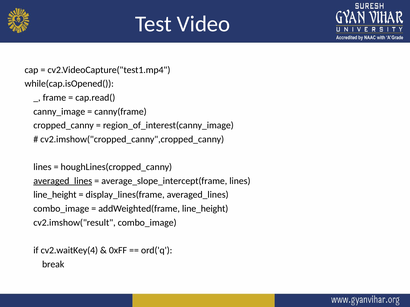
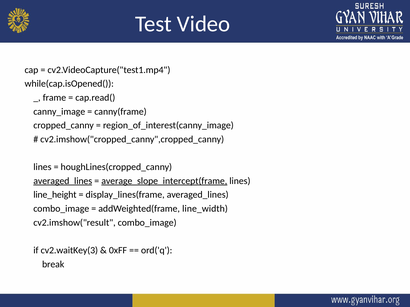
average_slope_intercept(frame underline: none -> present
addWeighted(frame line_height: line_height -> line_width
cv2.waitKey(4: cv2.waitKey(4 -> cv2.waitKey(3
